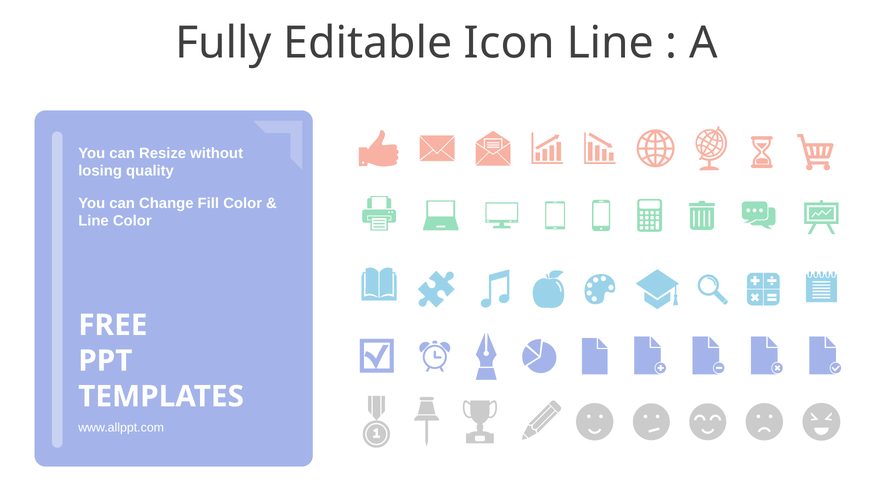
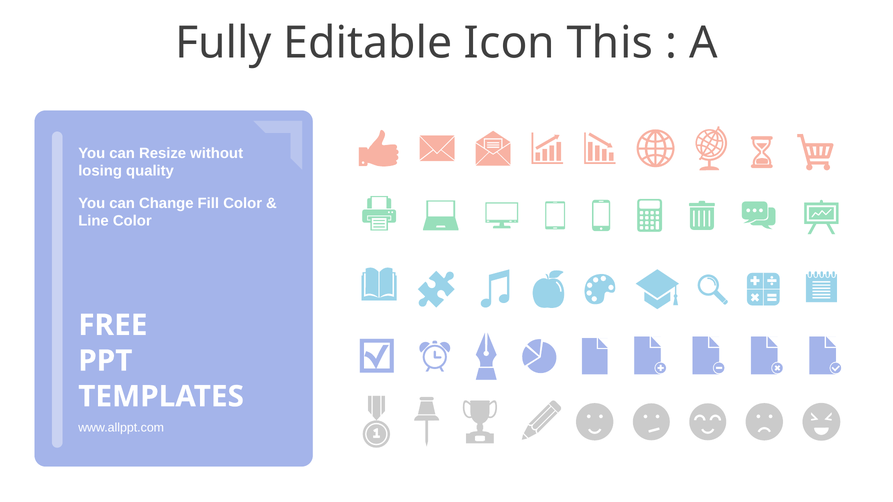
Icon Line: Line -> This
